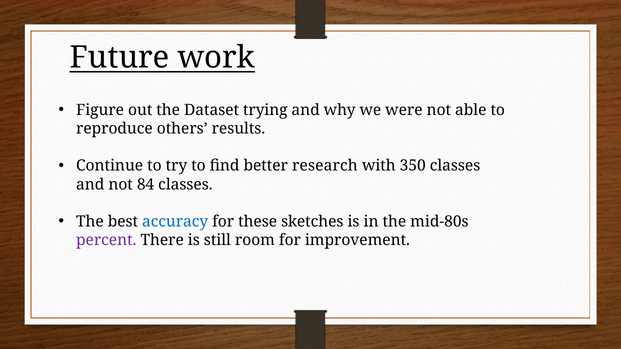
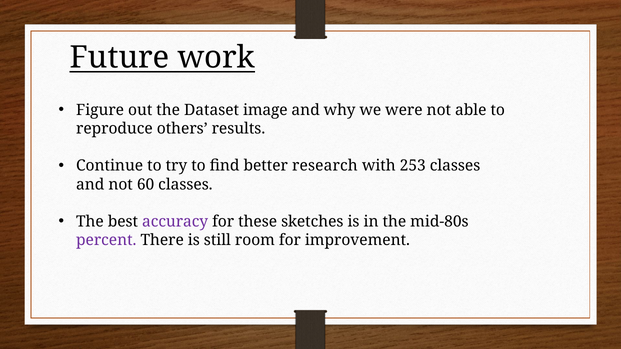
trying: trying -> image
350: 350 -> 253
84: 84 -> 60
accuracy colour: blue -> purple
